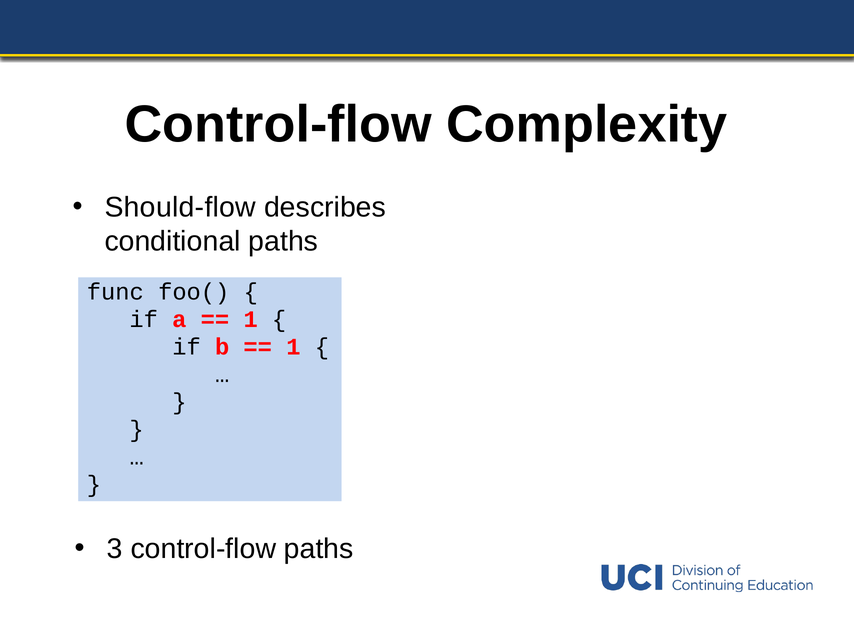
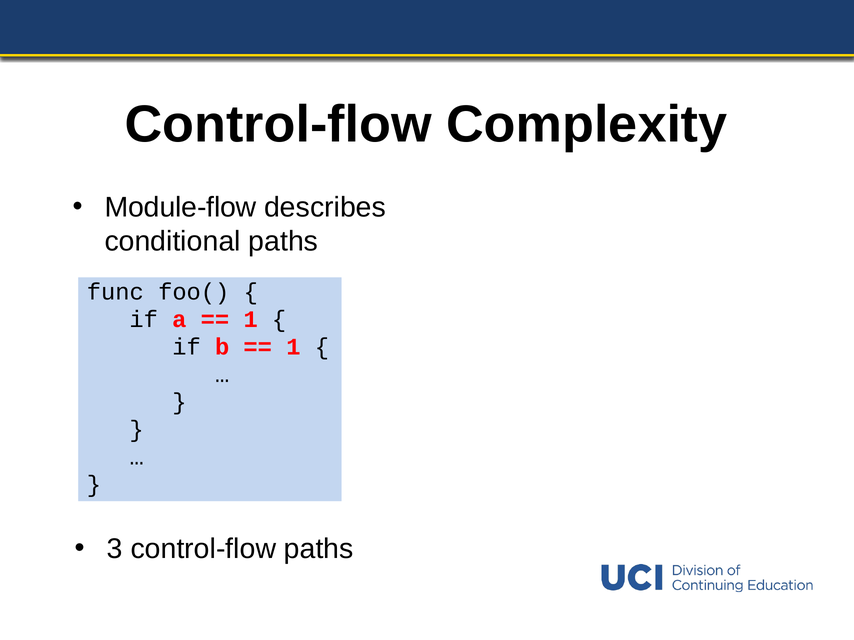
Should-flow: Should-flow -> Module-flow
